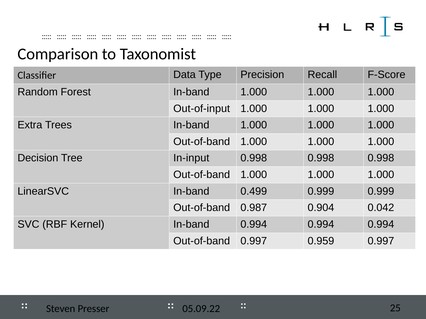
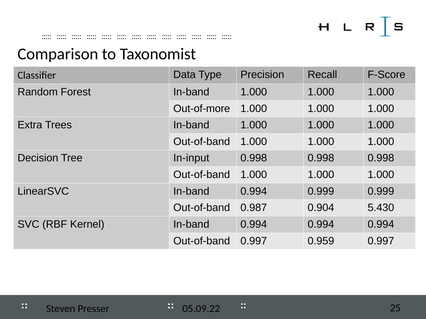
Out-of-input: Out-of-input -> Out-of-more
LinearSVC In-band 0.499: 0.499 -> 0.994
0.042: 0.042 -> 5.430
